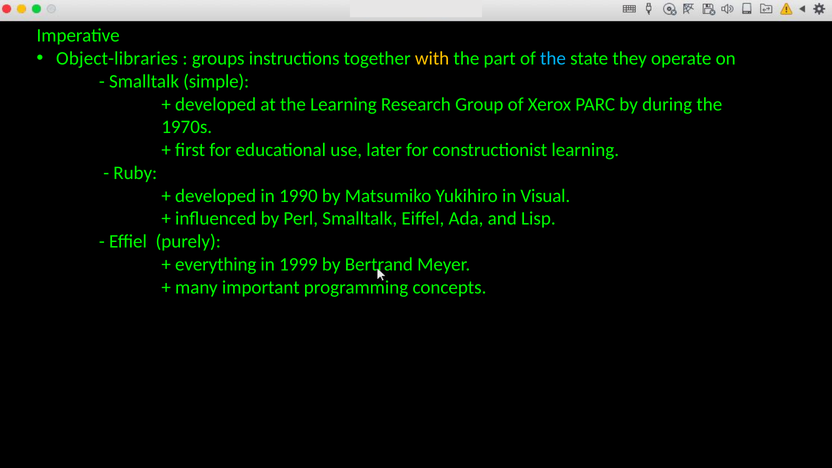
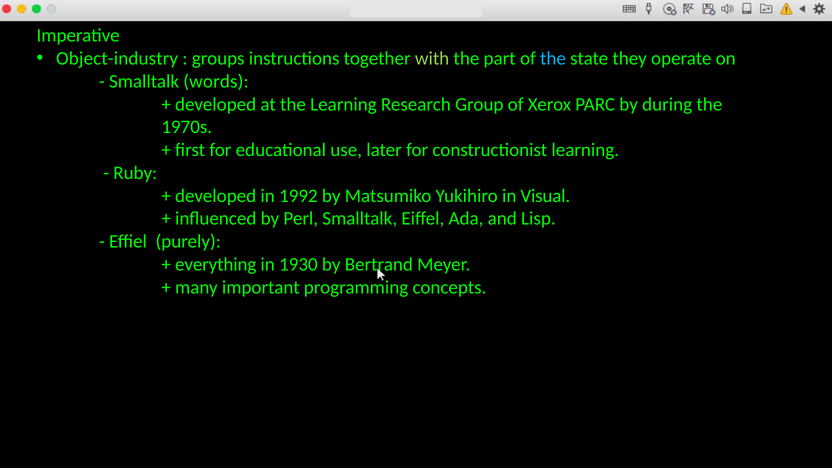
Object-libraries: Object-libraries -> Object-industry
with colour: yellow -> light green
simple: simple -> words
1990: 1990 -> 1992
1999: 1999 -> 1930
